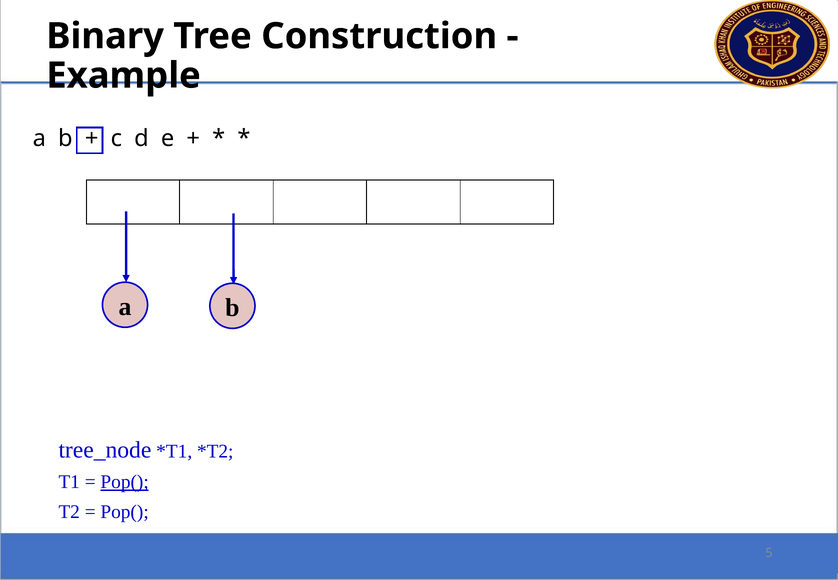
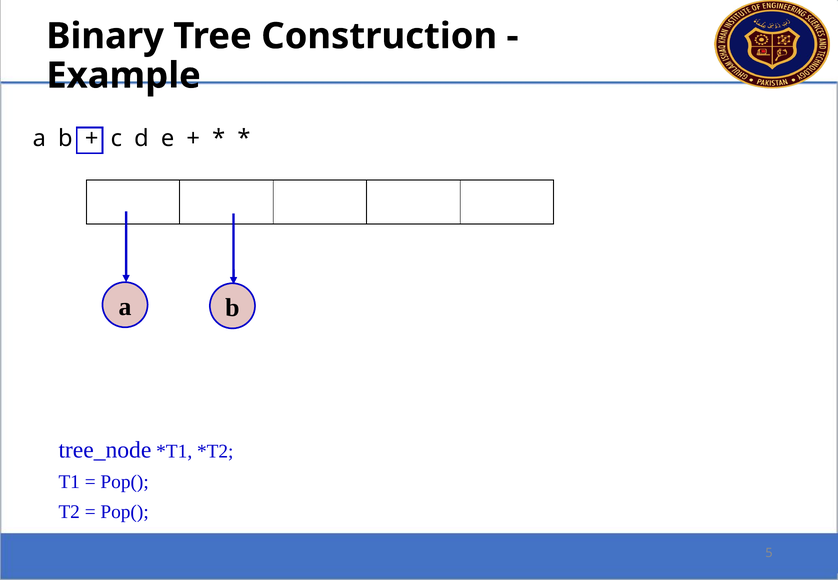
Pop( at (125, 482) underline: present -> none
